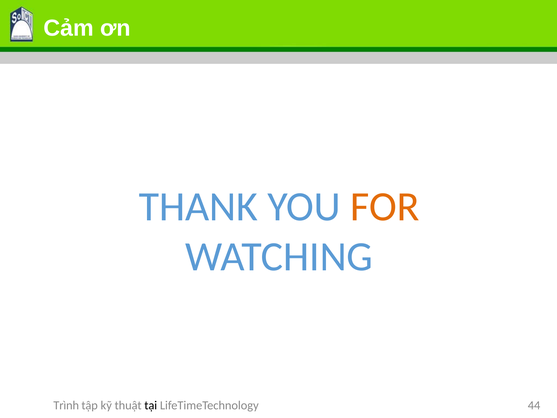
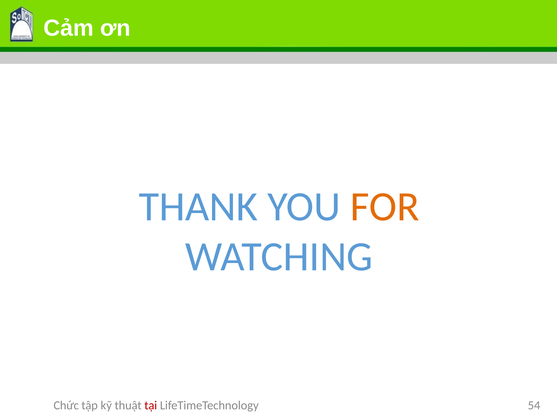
Trình: Trình -> Chức
tại colour: black -> red
44: 44 -> 54
